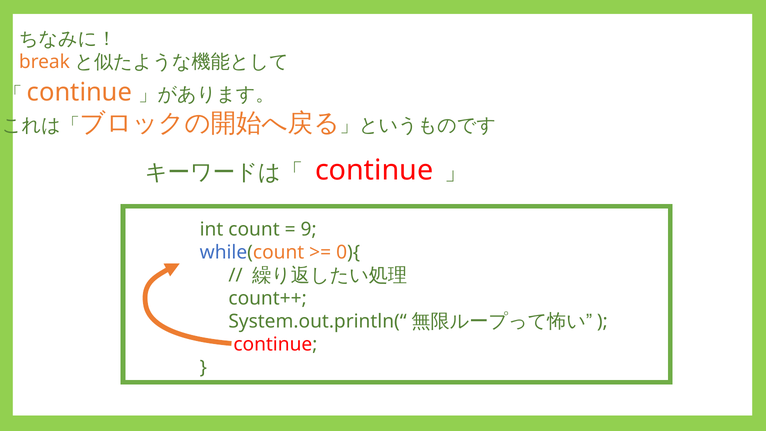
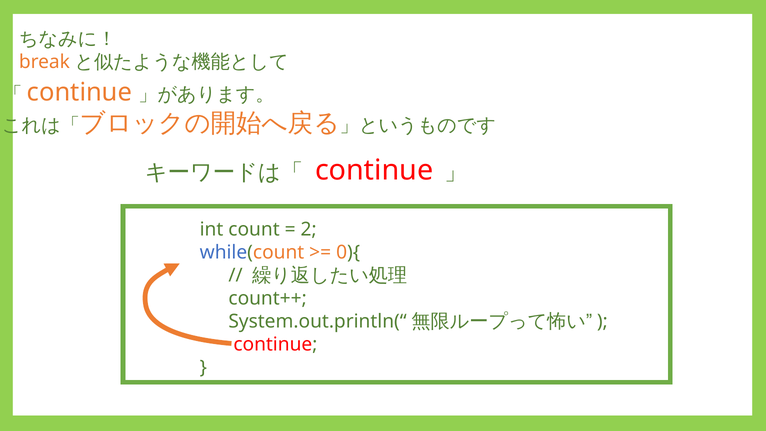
9: 9 -> 2
